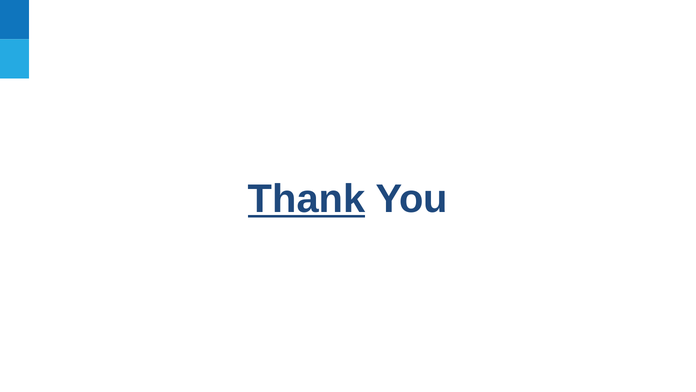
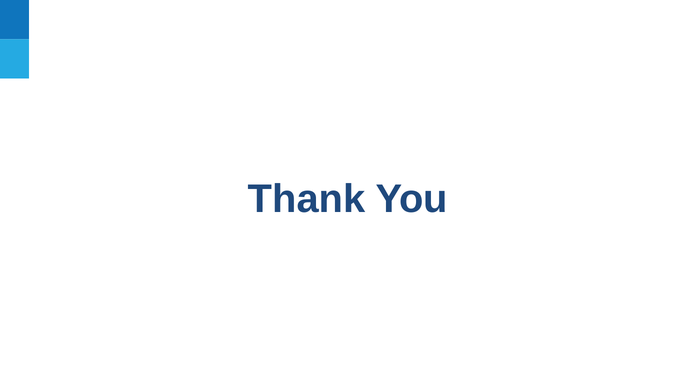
Thank underline: present -> none
